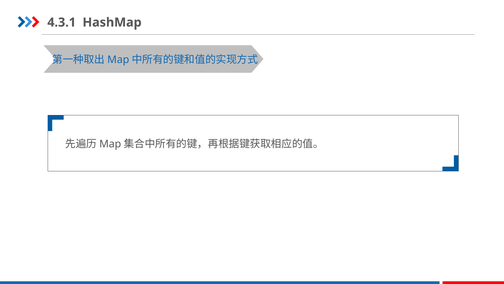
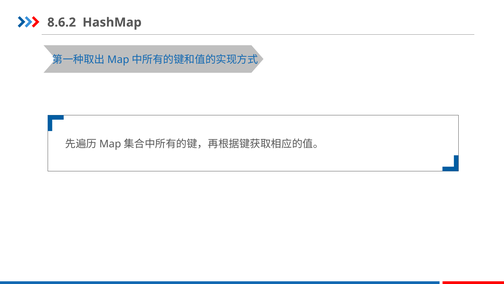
4.3.1: 4.3.1 -> 8.6.2
